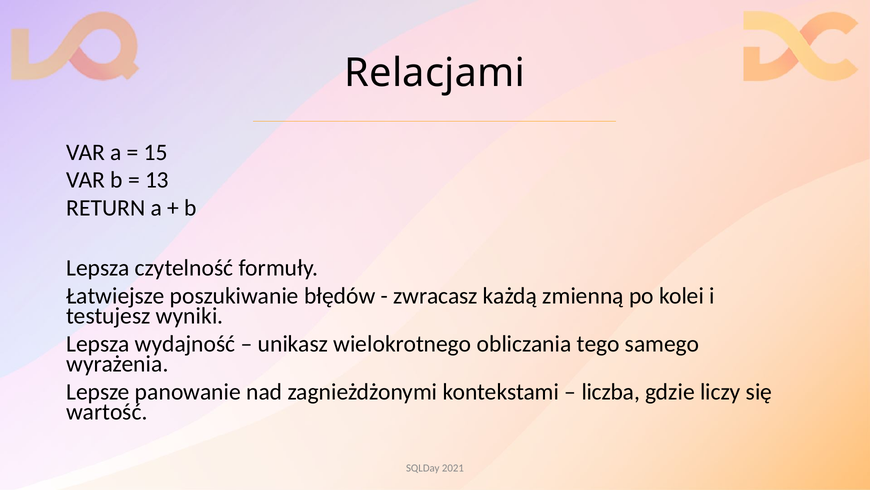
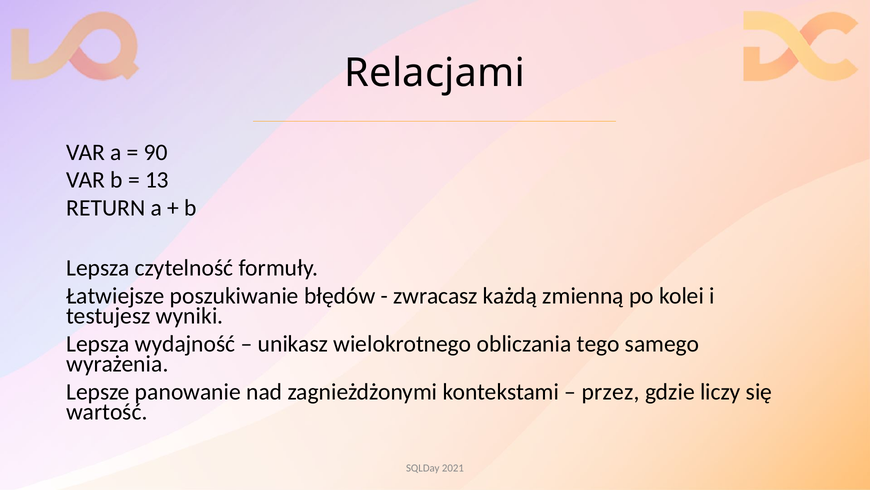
15: 15 -> 90
liczba: liczba -> przez
